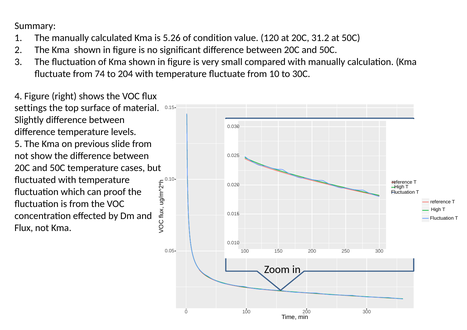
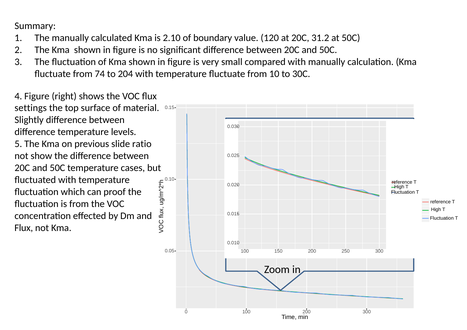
5.26: 5.26 -> 2.10
condition: condition -> boundary
slide from: from -> ratio
